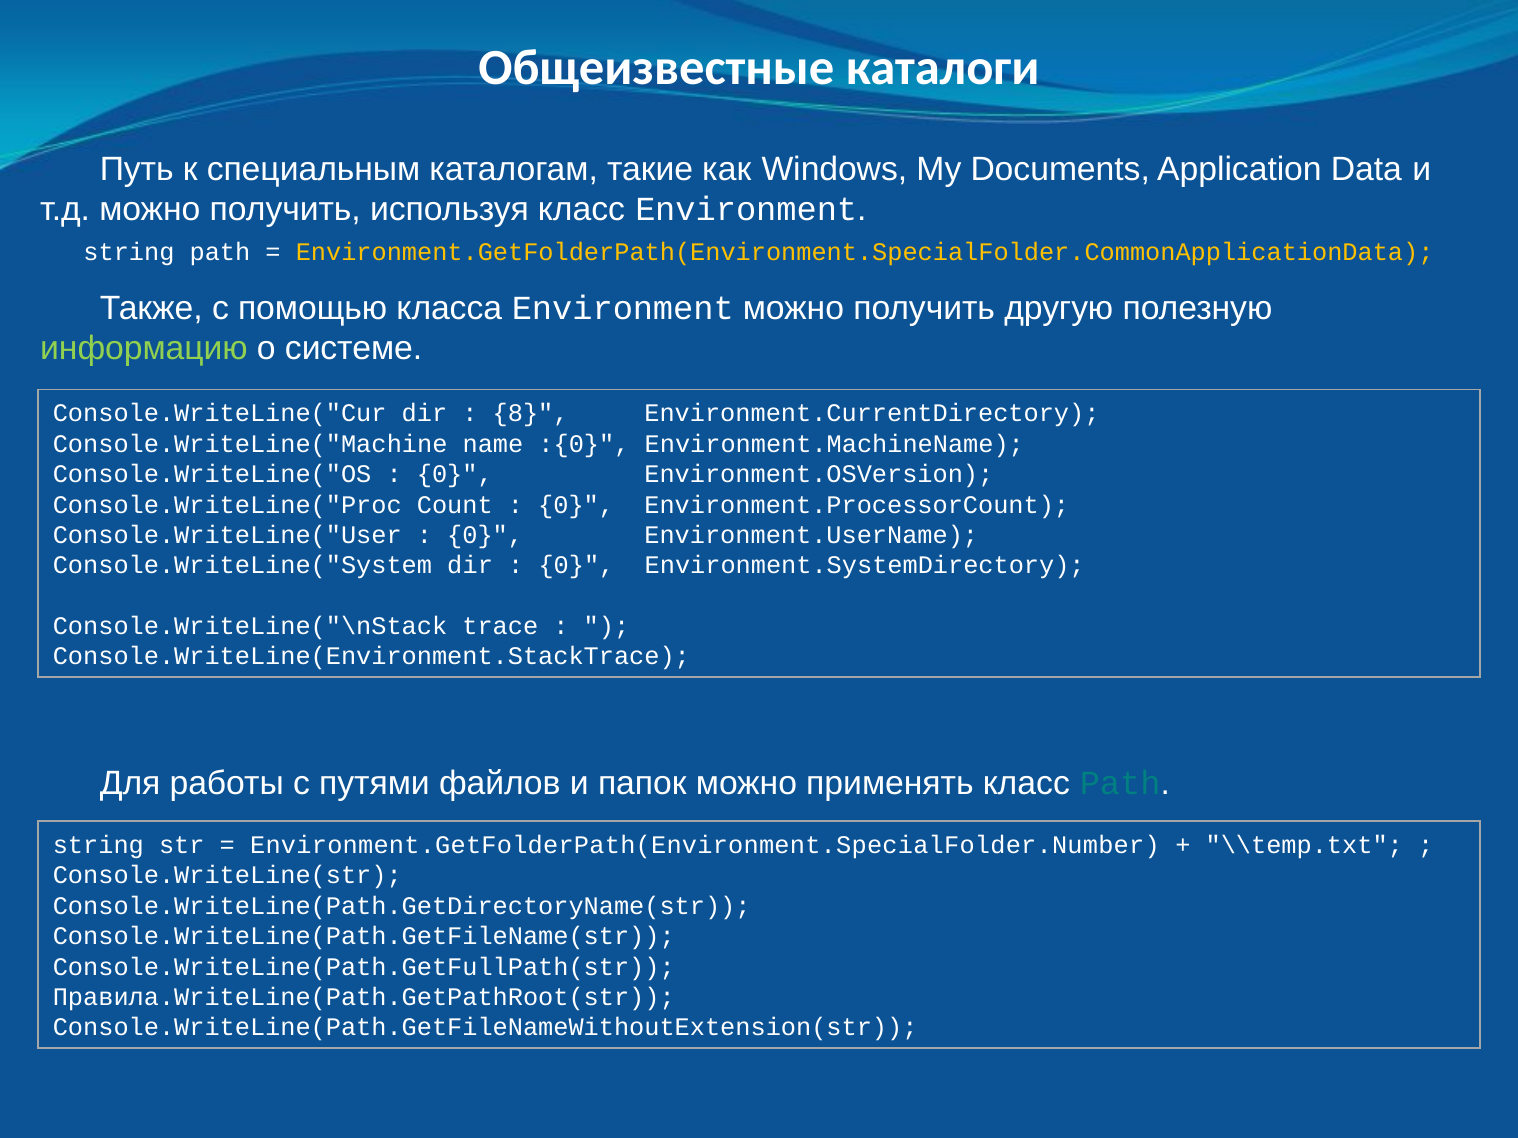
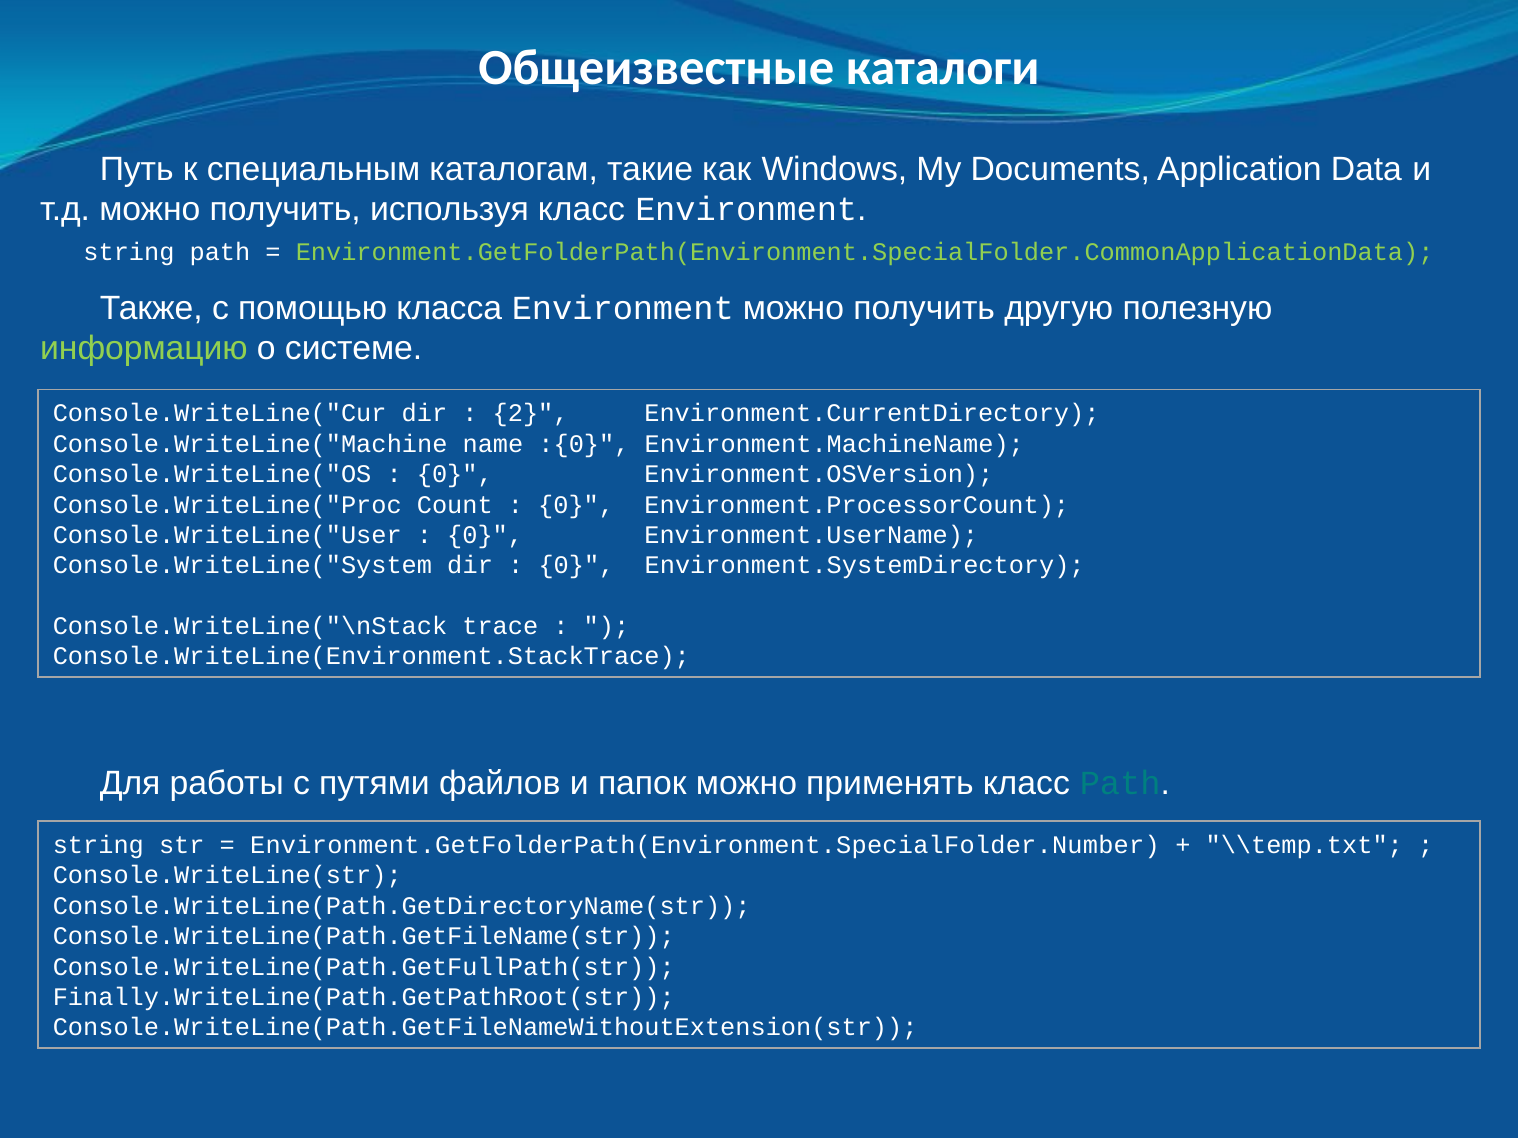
Environment.GetFolderPath(Environment.SpecialFolder.CommonApplicationData colour: yellow -> light green
8: 8 -> 2
Правила.WriteLine(Path.GetPathRoot(str: Правила.WriteLine(Path.GetPathRoot(str -> Finally.WriteLine(Path.GetPathRoot(str
